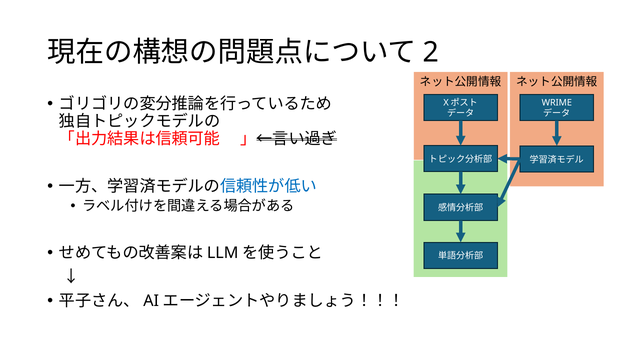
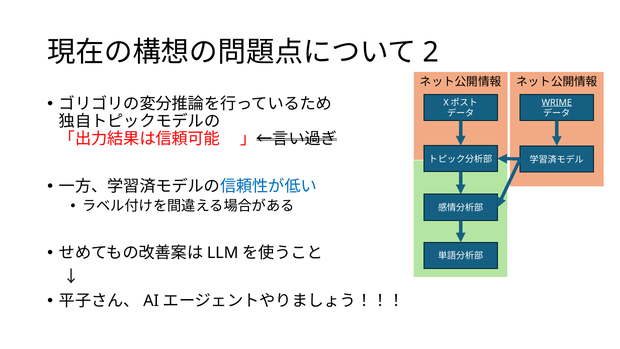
WRIME underline: none -> present
